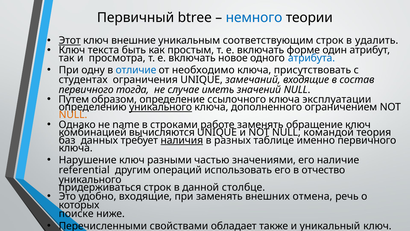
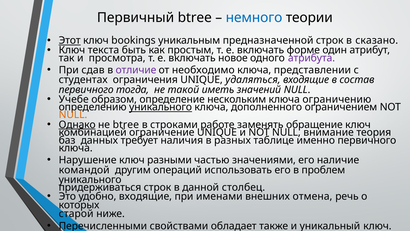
внешние: внешние -> bookings
соответствующим: соответствующим -> предназначенной
удалить: удалить -> сказано
атрибута colour: blue -> purple
одну: одну -> сдав
отличие colour: blue -> purple
присутствовать: присутствовать -> представлении
замечаний: замечаний -> удаляться
случае: случае -> такой
Путем: Путем -> Учебе
ссылочного: ссылочного -> нескольким
эксплуатации: эксплуатации -> ограничению
Однако underline: none -> present
не name: name -> btree
вычисляются: вычисляются -> ограничение
командой: командой -> внимание
наличия underline: present -> none
referential: referential -> командой
отчество: отчество -> проблем
столбце: столбце -> столбец
при заменять: заменять -> именами
поиске: поиске -> старой
